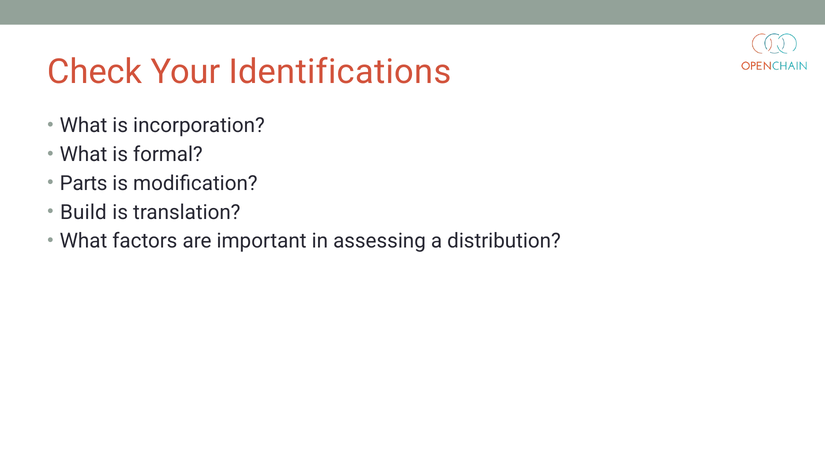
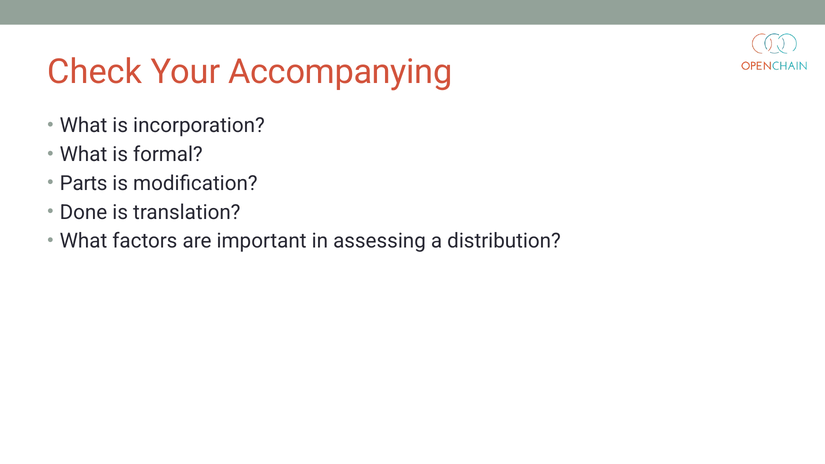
Identifications: Identifications -> Accompanying
Build: Build -> Done
